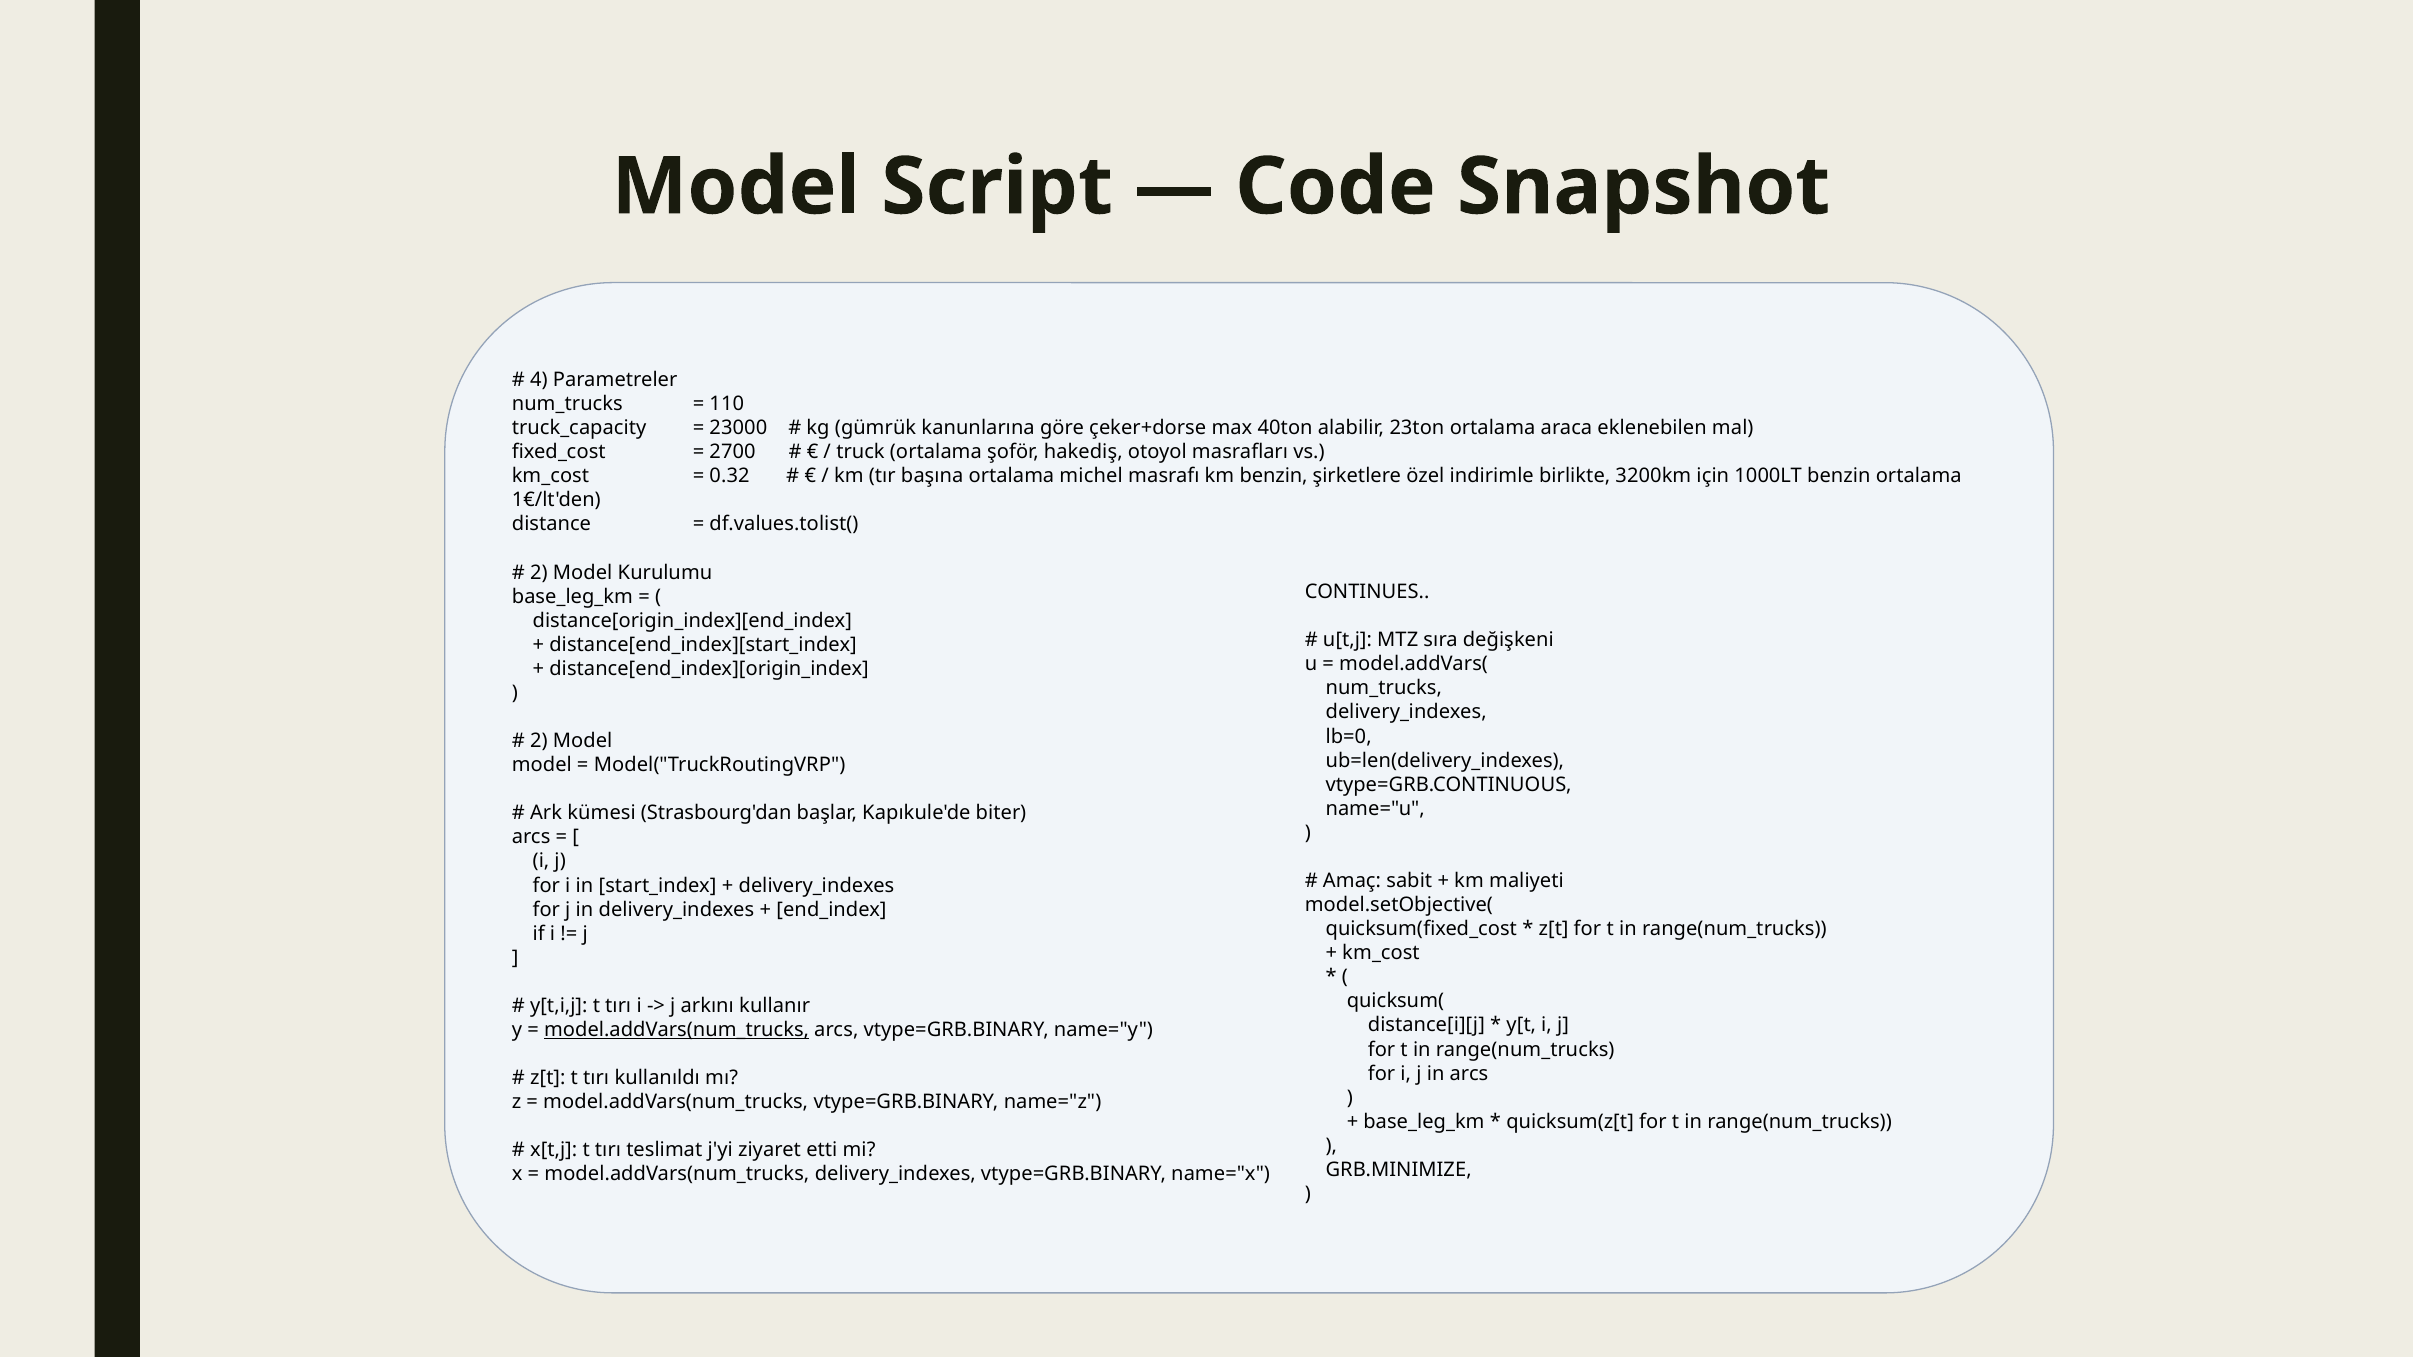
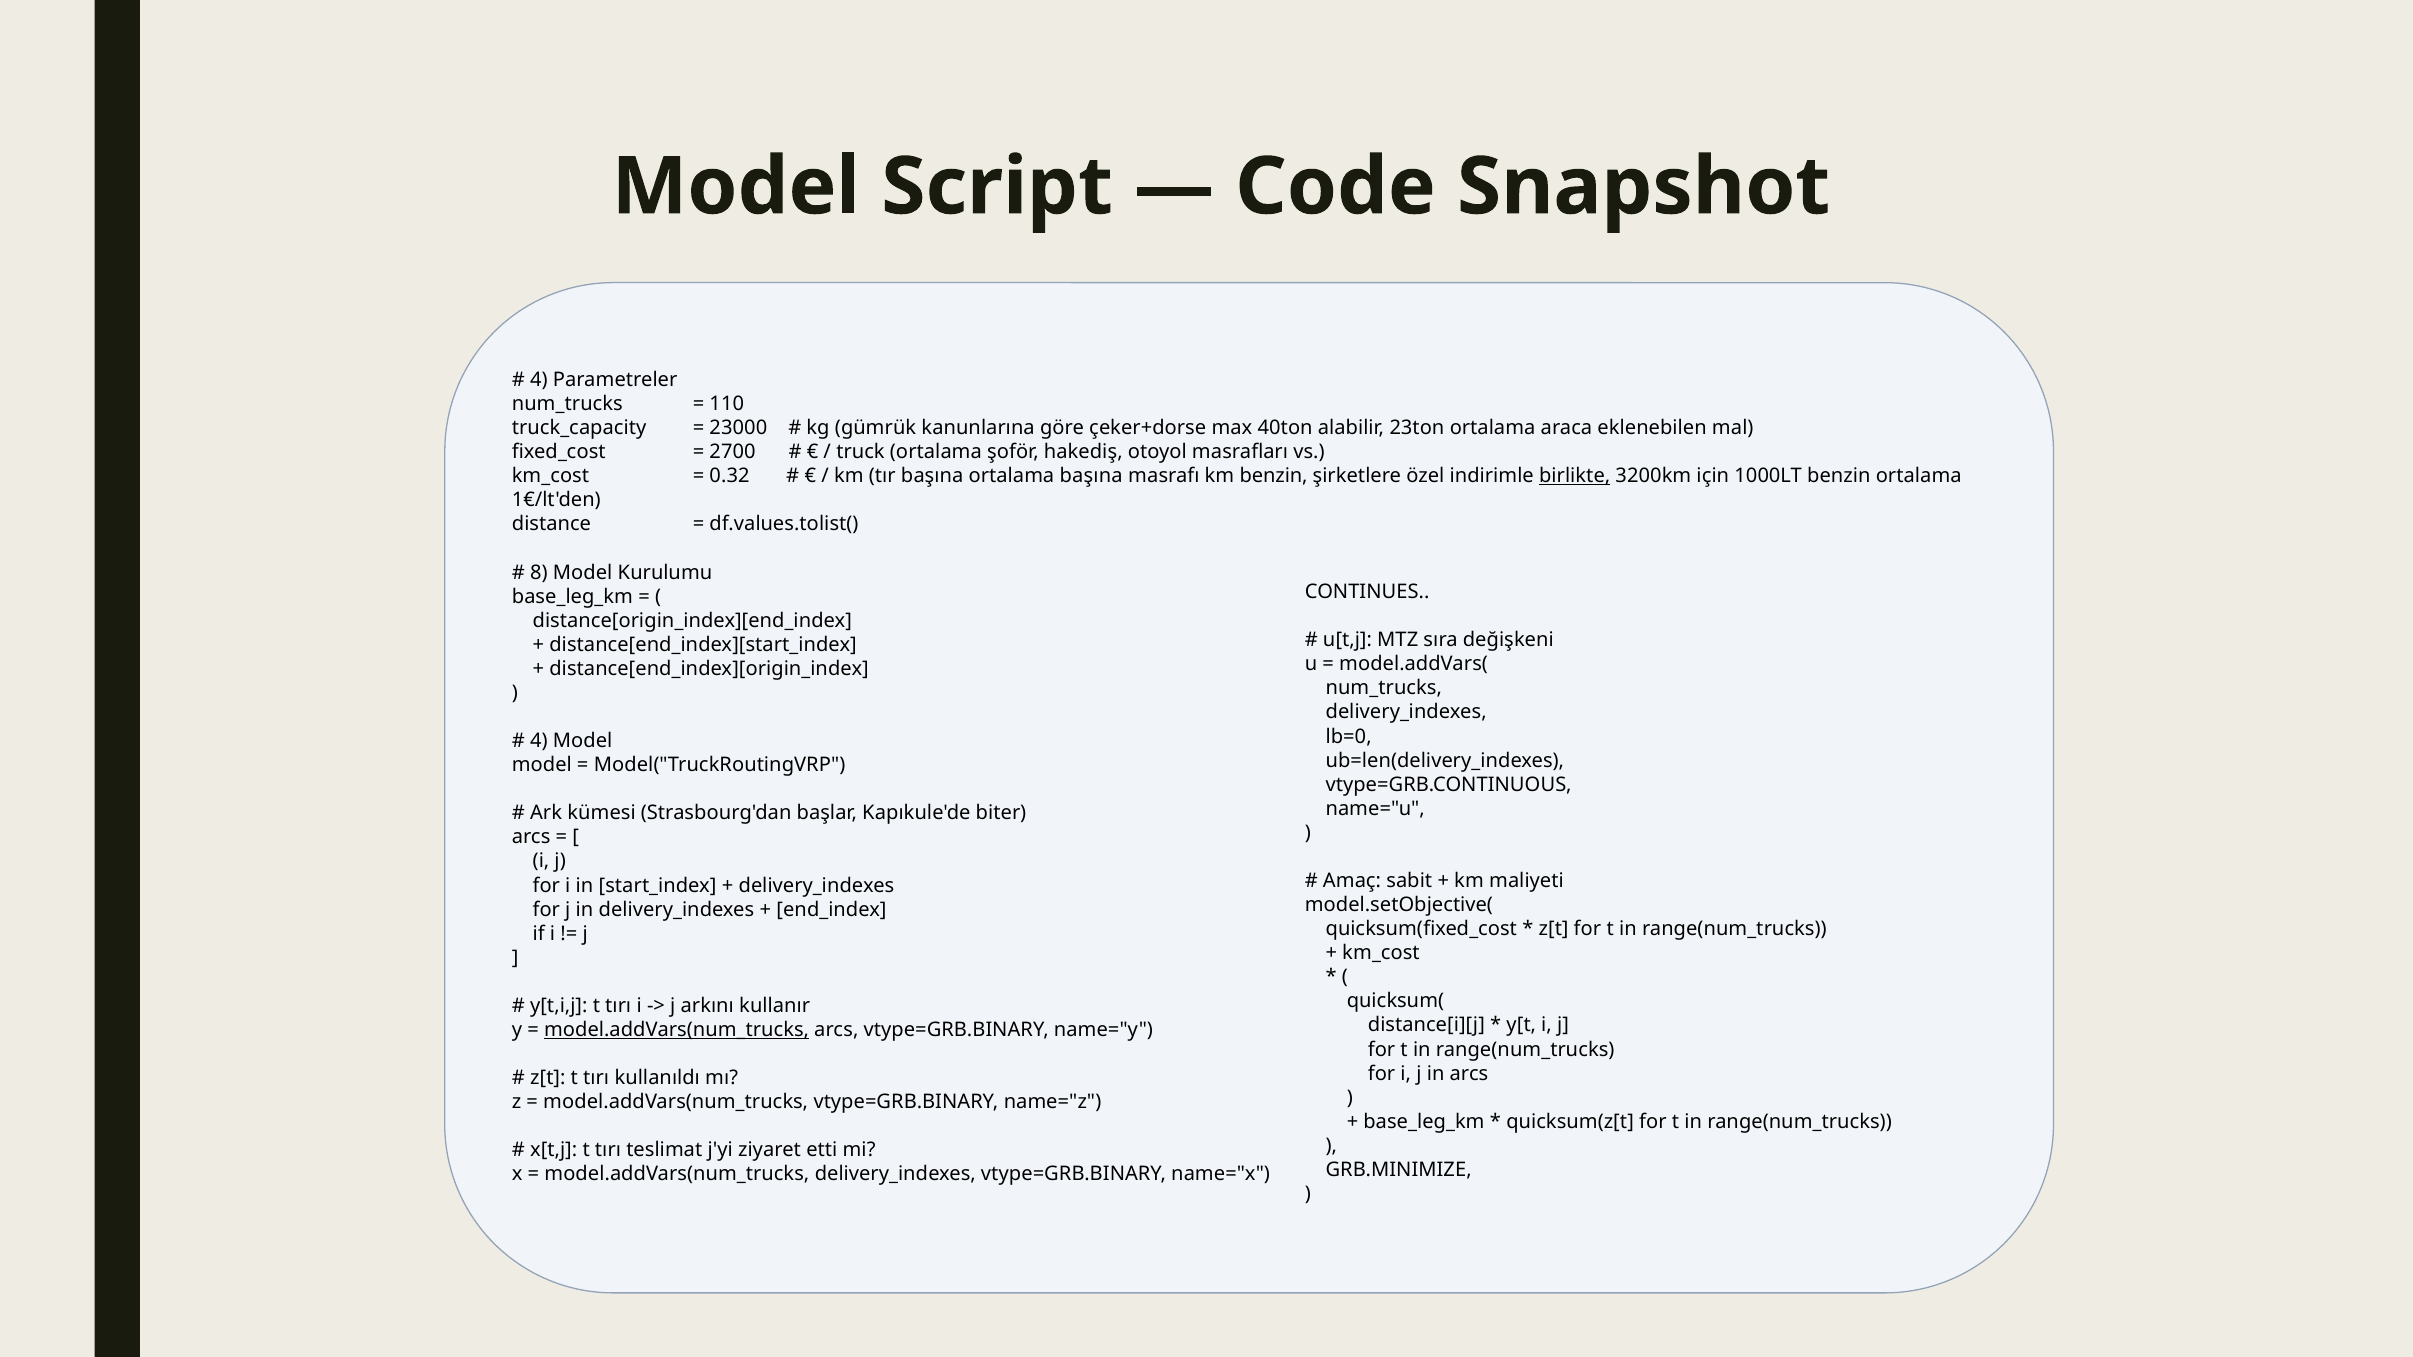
ortalama michel: michel -> başına
birlikte underline: none -> present
2 at (539, 573): 2 -> 8
2 at (539, 741): 2 -> 4
